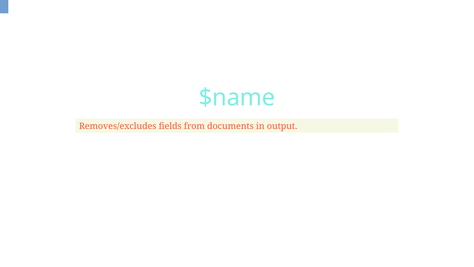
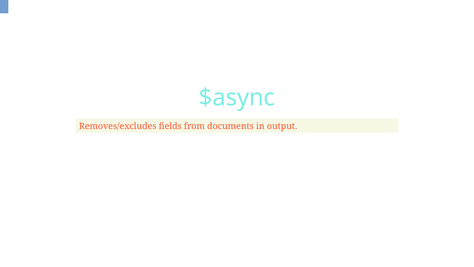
$name: $name -> $async
